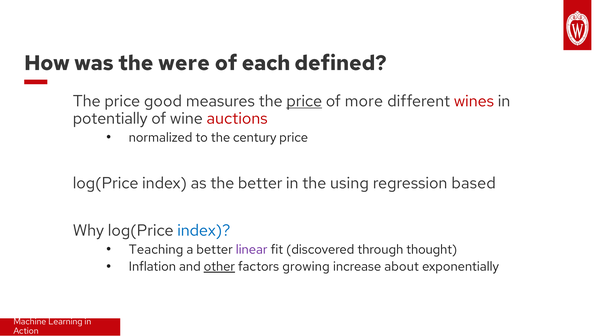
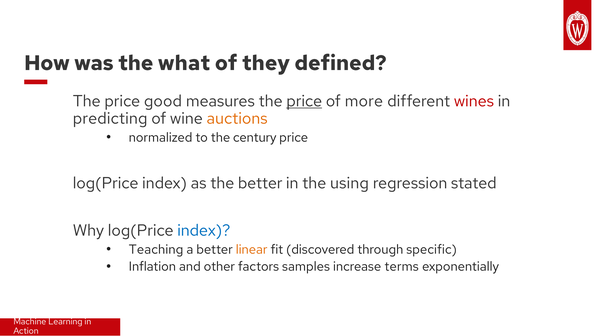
were: were -> what
each: each -> they
potentially: potentially -> predicting
auctions colour: red -> orange
based: based -> stated
linear colour: purple -> orange
thought: thought -> specific
other underline: present -> none
growing: growing -> samples
about: about -> terms
